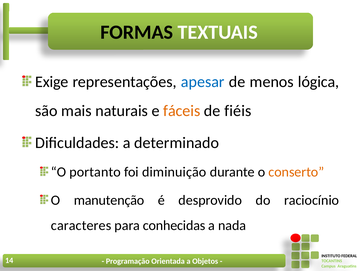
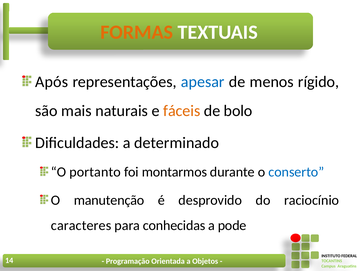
FORMAS colour: black -> orange
Exige: Exige -> Após
lógica: lógica -> rígido
fiéis: fiéis -> bolo
diminuição: diminuição -> montarmos
conserto colour: orange -> blue
nada: nada -> pode
